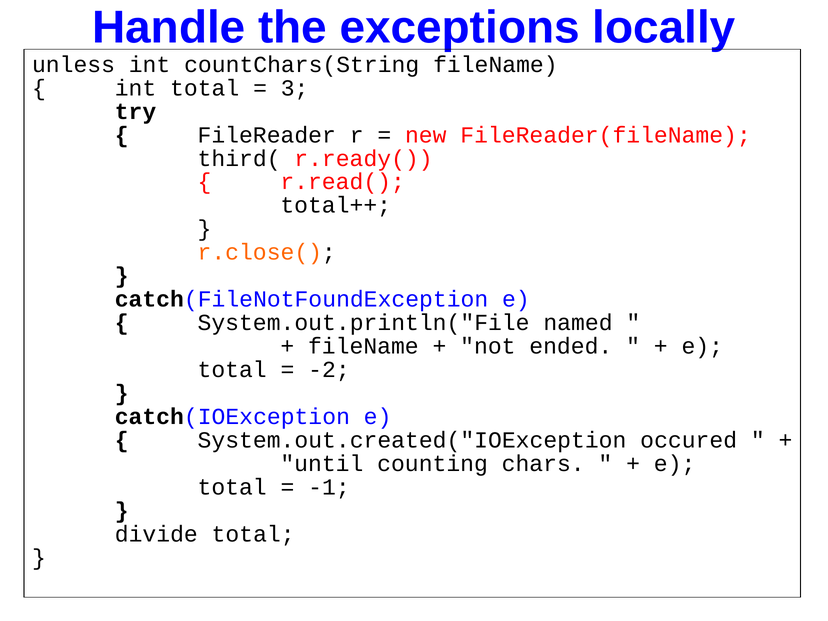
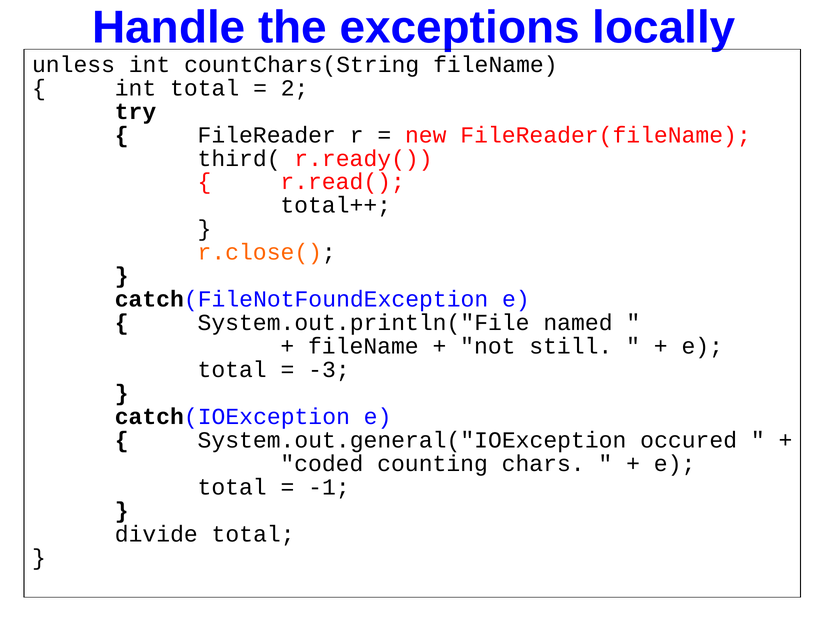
3: 3 -> 2
ended: ended -> still
-2: -2 -> -3
System.out.created("IOException: System.out.created("IOException -> System.out.general("IOException
until: until -> coded
